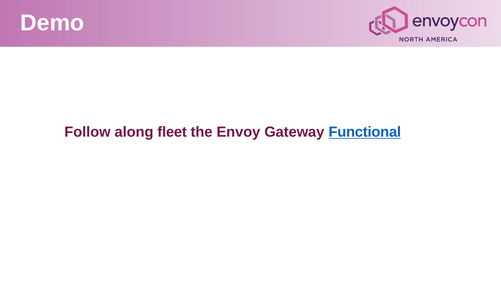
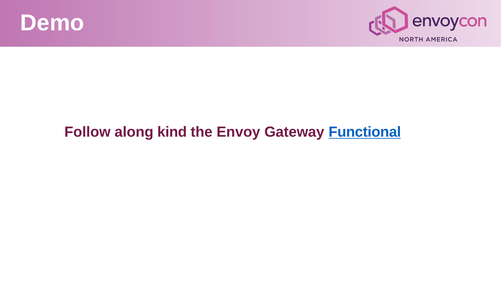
fleet: fleet -> kind
